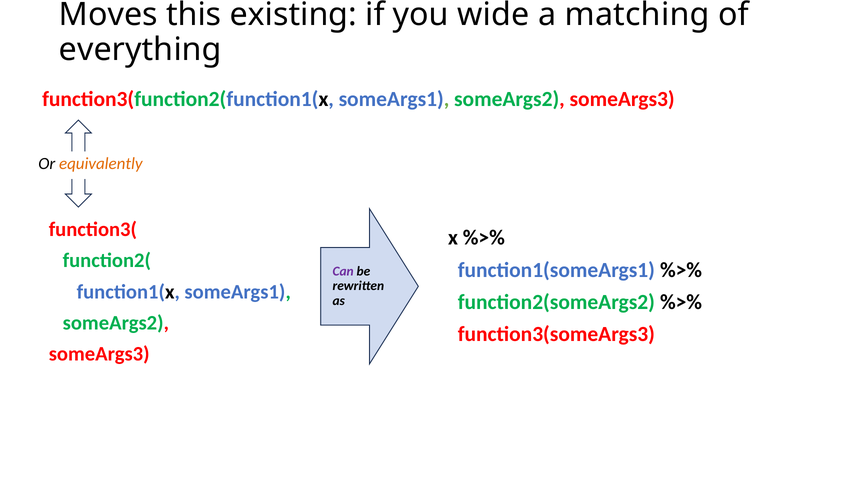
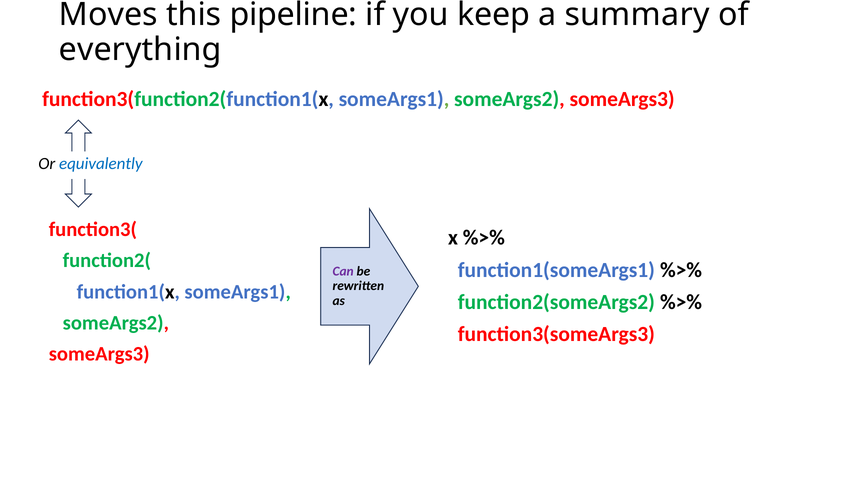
existing: existing -> pipeline
wide: wide -> keep
matching: matching -> summary
equivalently colour: orange -> blue
